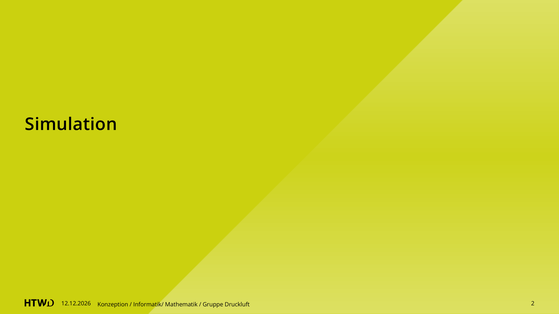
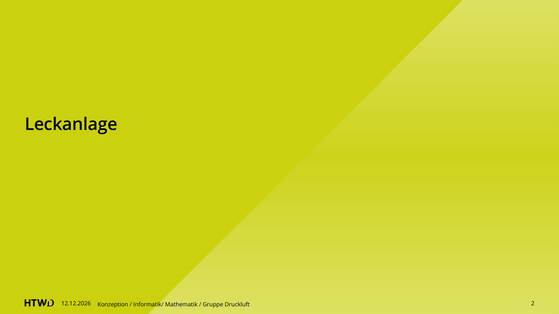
Simulation: Simulation -> Leckanlage
